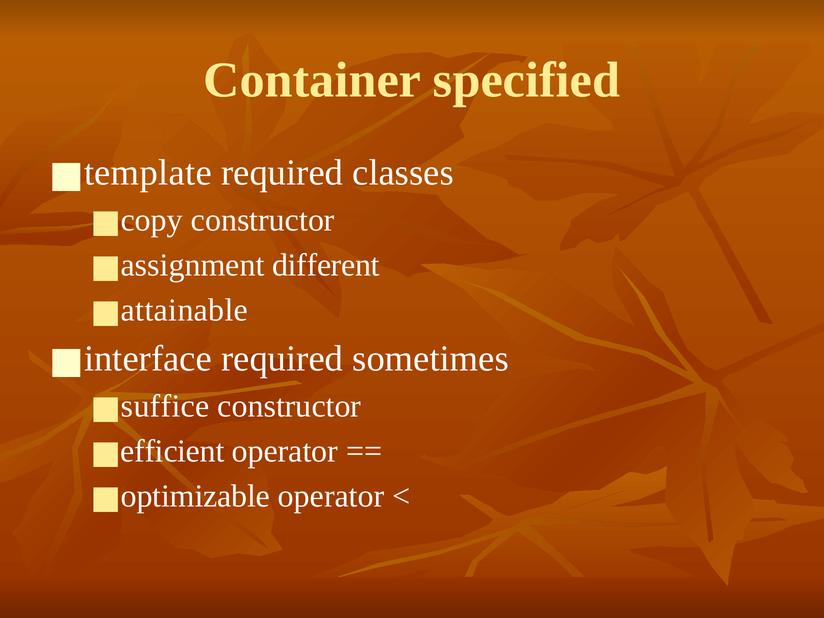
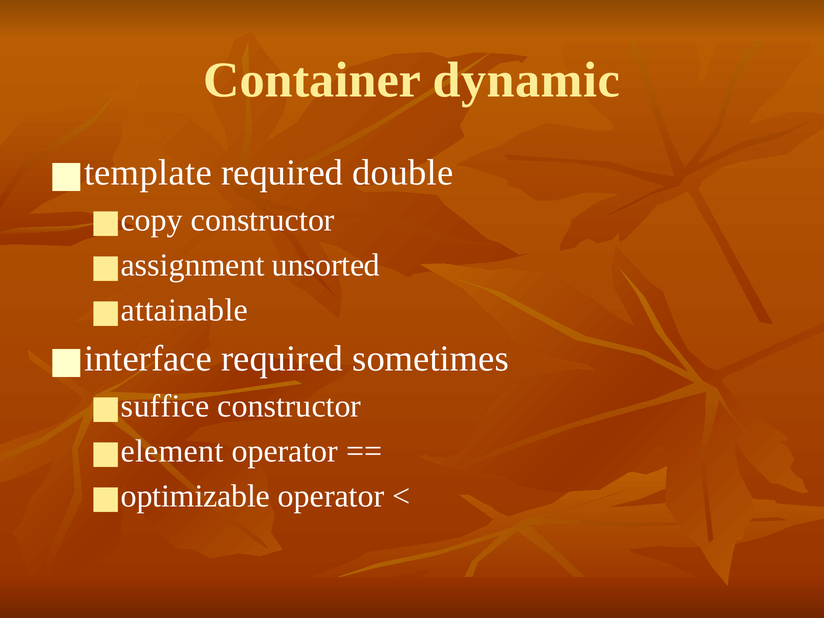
specified: specified -> dynamic
classes: classes -> double
different: different -> unsorted
efficient: efficient -> element
